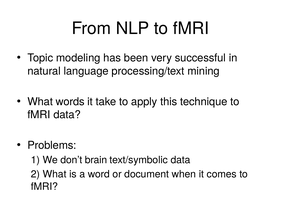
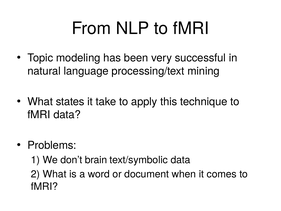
words: words -> states
